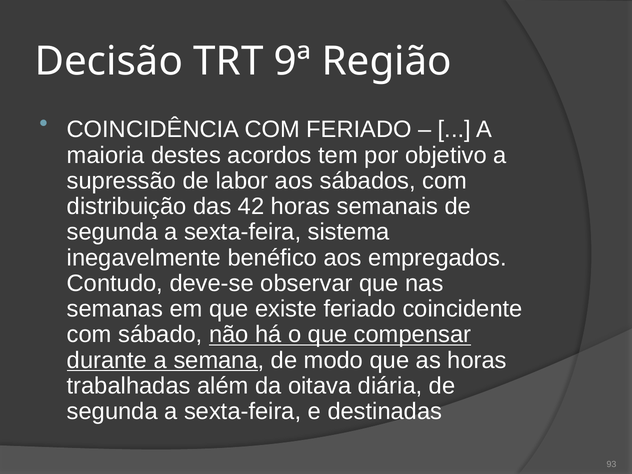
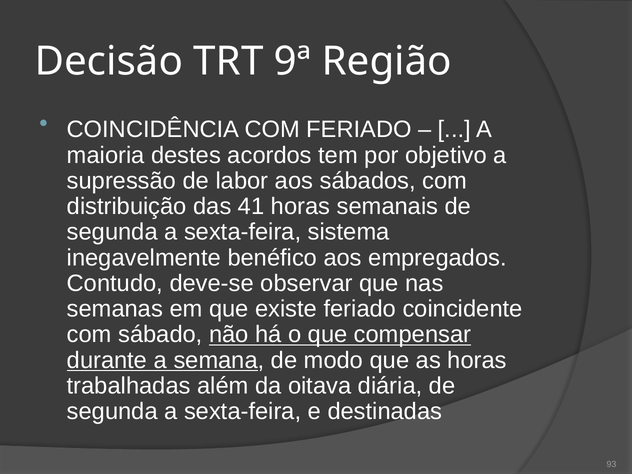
42: 42 -> 41
